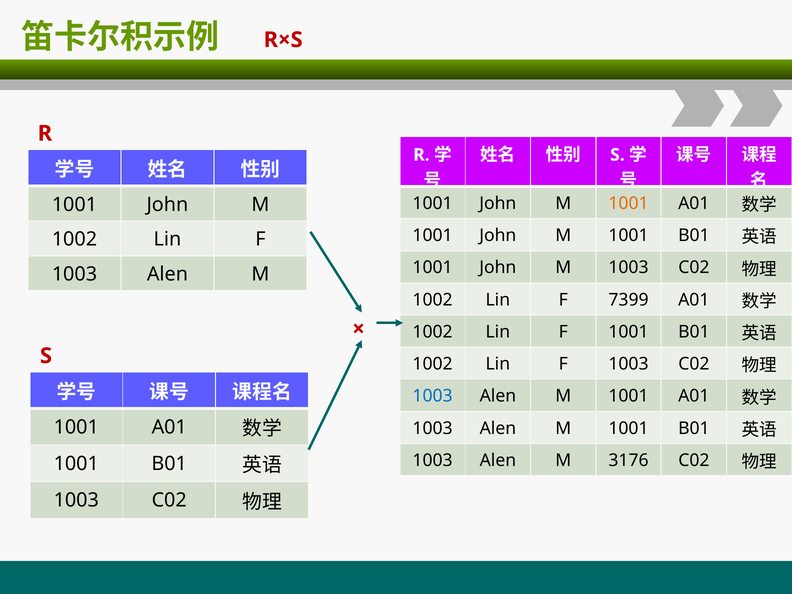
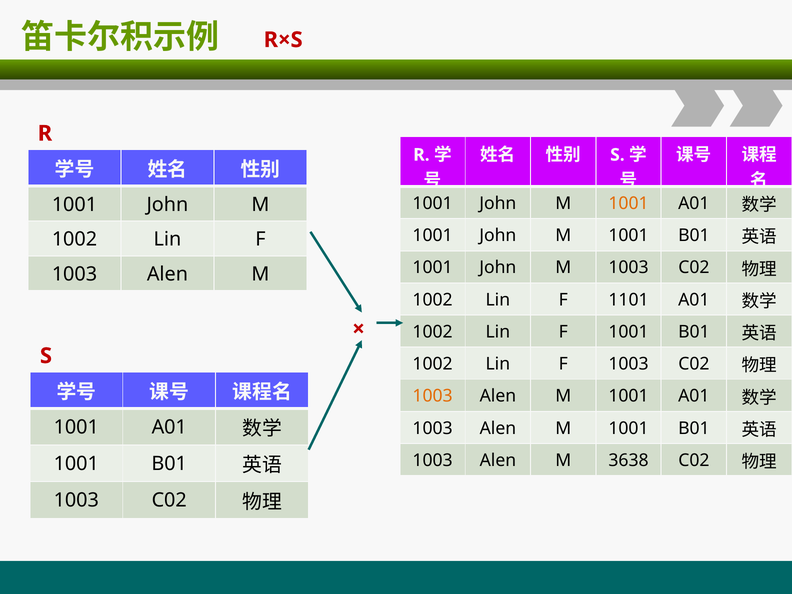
7399: 7399 -> 1101
1003 at (433, 396) colour: blue -> orange
3176: 3176 -> 3638
